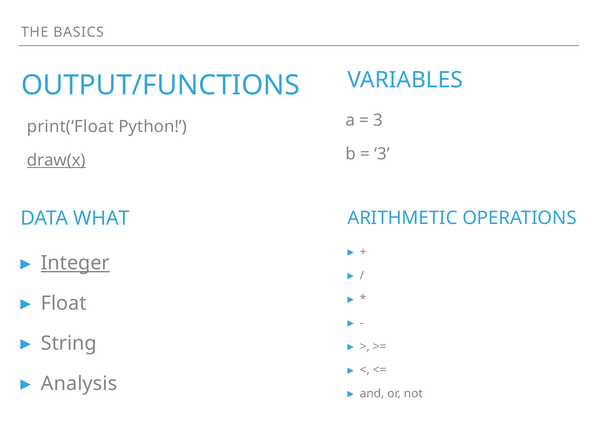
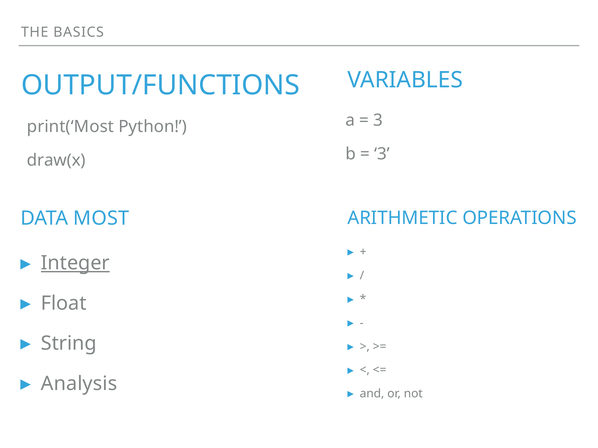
print(‘Float: print(‘Float -> print(‘Most
draw(x underline: present -> none
WHAT: WHAT -> MOST
